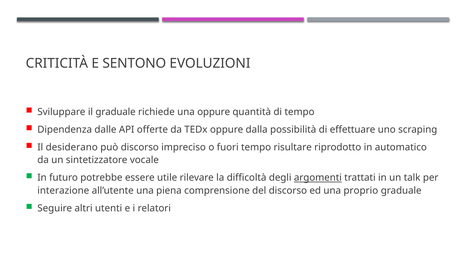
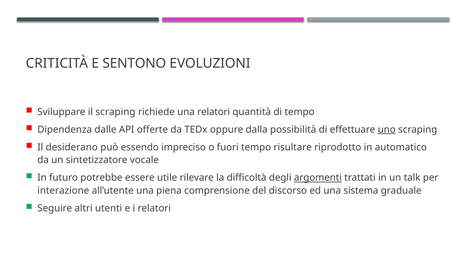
il graduale: graduale -> scraping
una oppure: oppure -> relatori
uno underline: none -> present
può discorso: discorso -> essendo
proprio: proprio -> sistema
